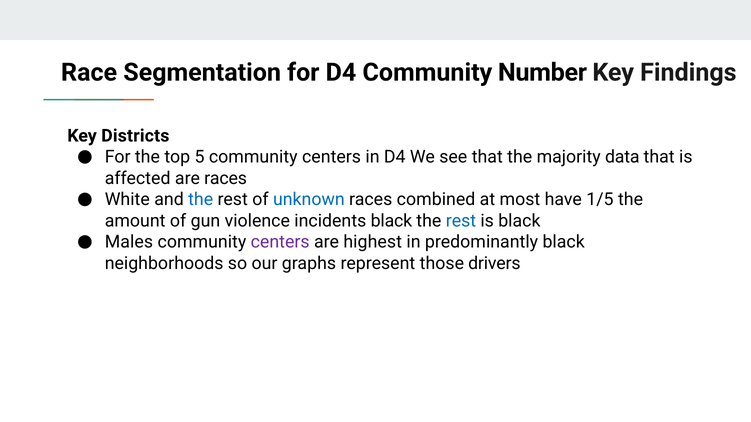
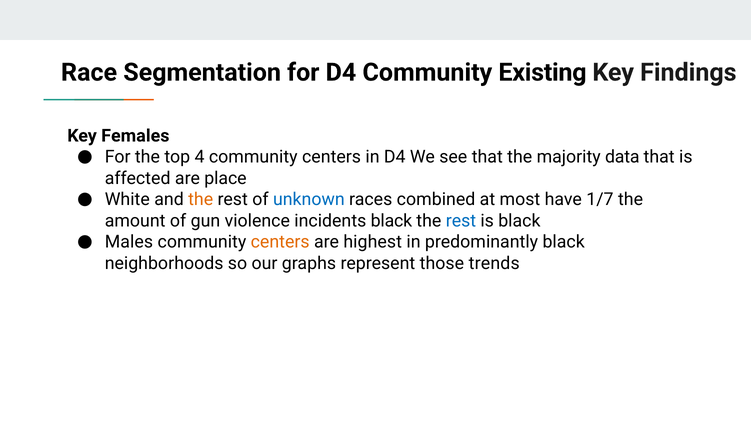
Number: Number -> Existing
Districts: Districts -> Females
5: 5 -> 4
are races: races -> place
the at (201, 200) colour: blue -> orange
1/5: 1/5 -> 1/7
centers at (280, 242) colour: purple -> orange
drivers: drivers -> trends
